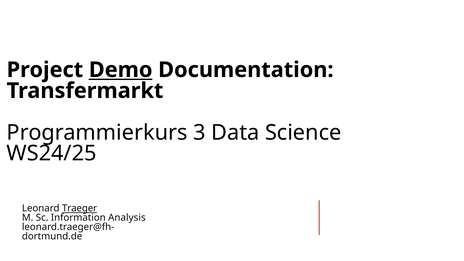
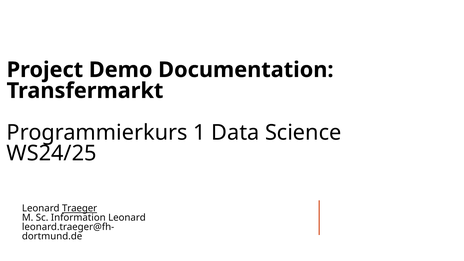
Demo underline: present -> none
3: 3 -> 1
Information Analysis: Analysis -> Leonard
